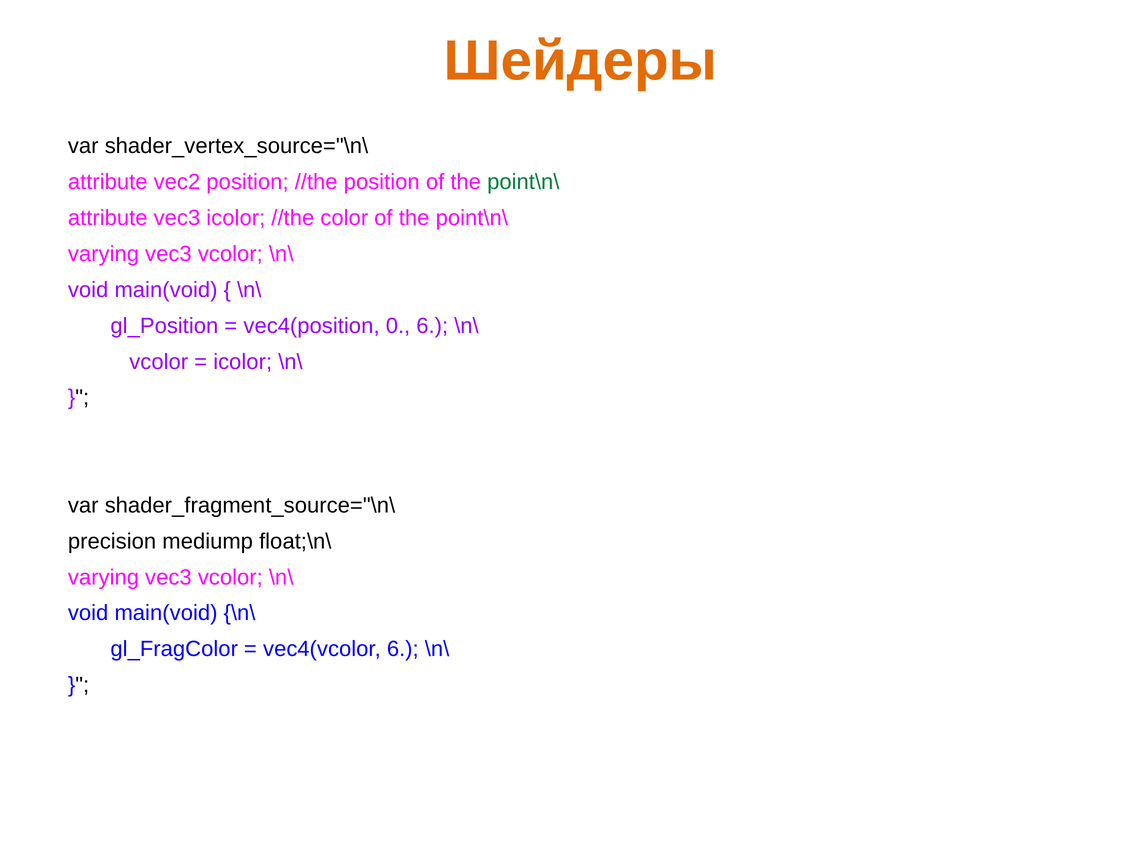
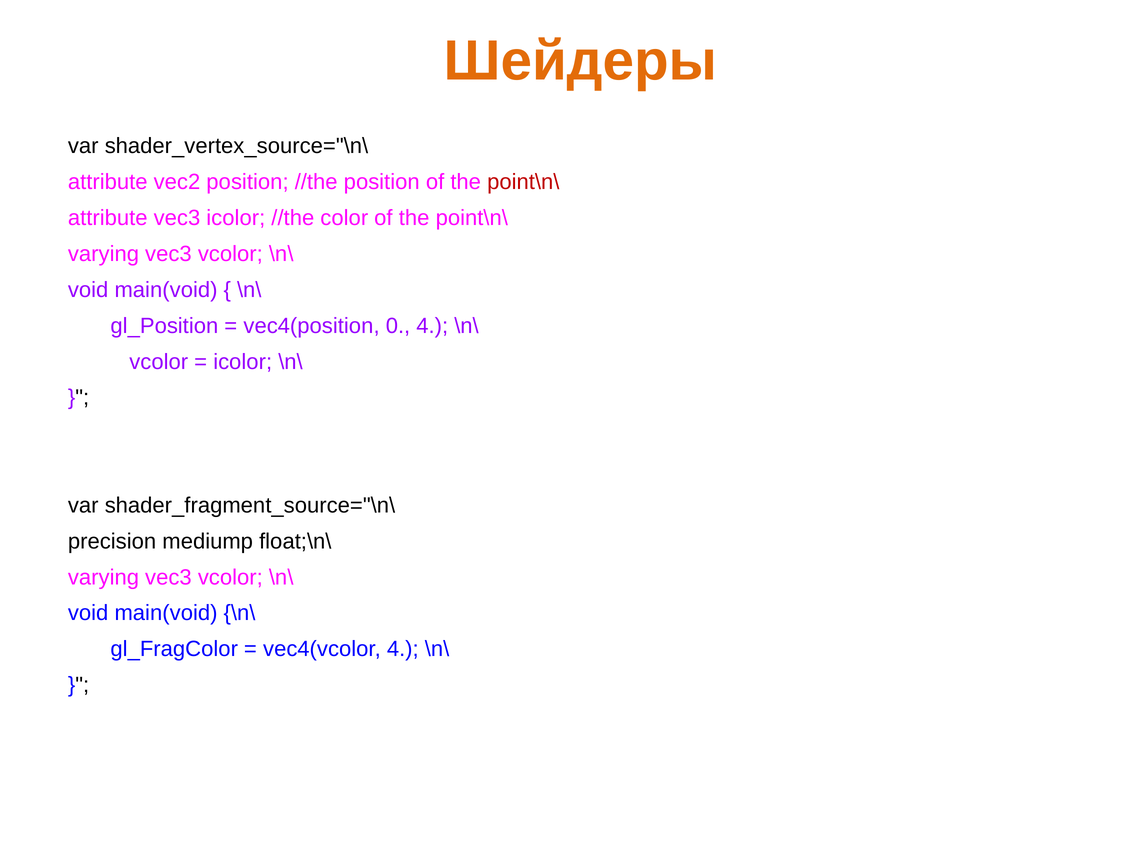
point\n\ at (523, 182) colour: green -> red
0 6: 6 -> 4
vec4(vcolor 6: 6 -> 4
